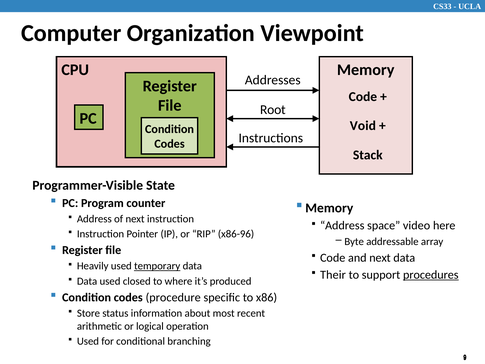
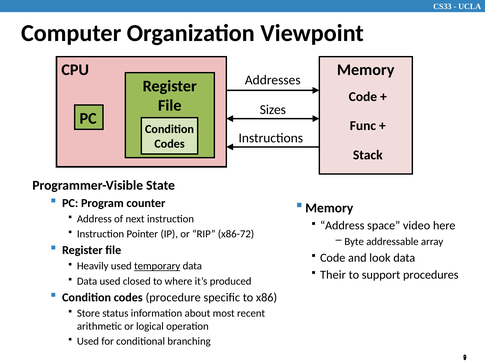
Root: Root -> Sizes
Void: Void -> Func
x86-96: x86-96 -> x86-72
and next: next -> look
procedures underline: present -> none
